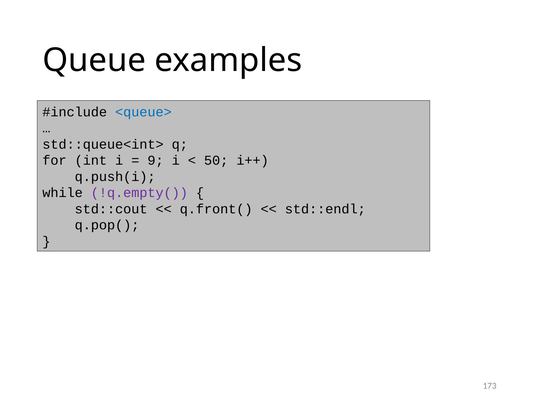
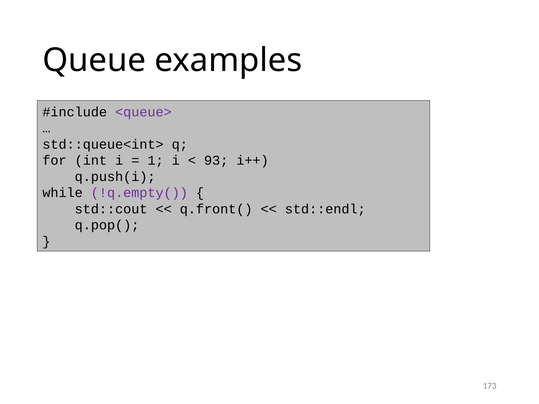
<queue> colour: blue -> purple
9: 9 -> 1
50: 50 -> 93
